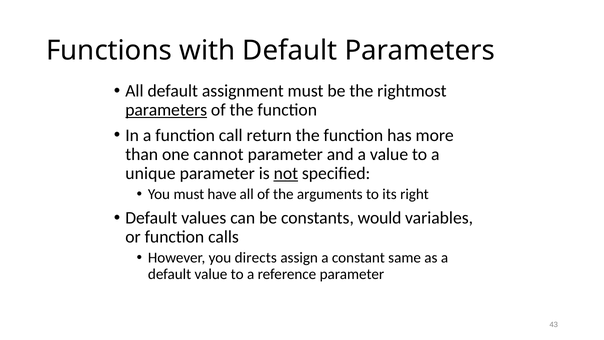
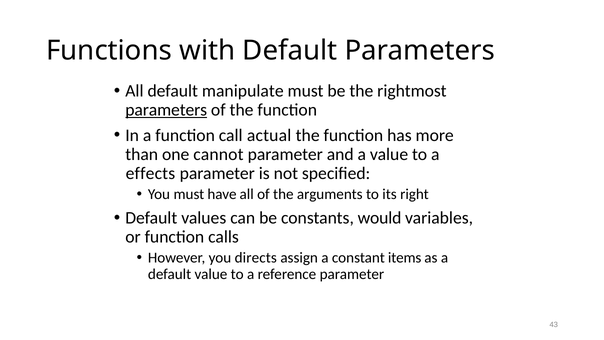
assignment: assignment -> manipulate
return: return -> actual
unique: unique -> effects
not underline: present -> none
same: same -> items
